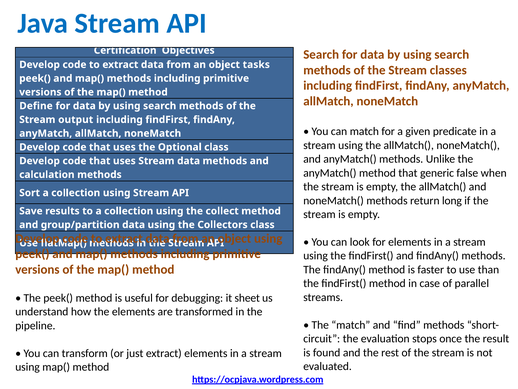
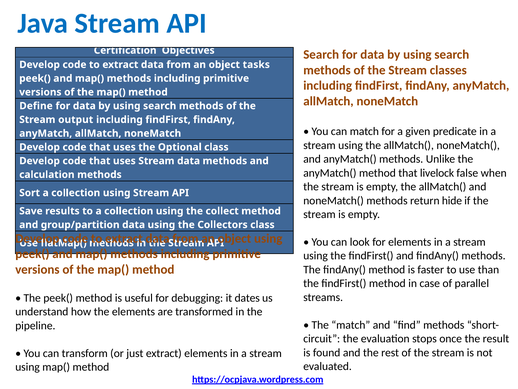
generic: generic -> livelock
long: long -> hide
sheet: sheet -> dates
